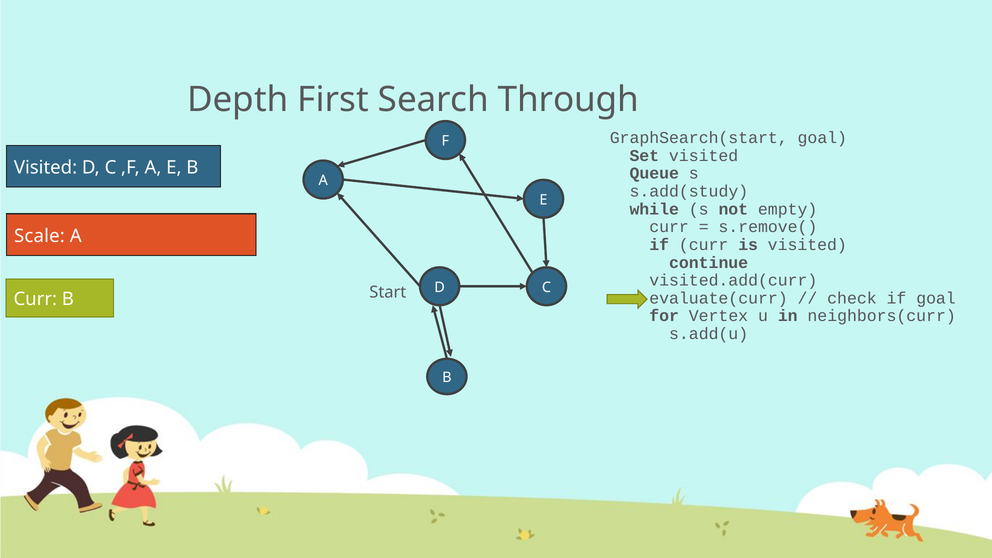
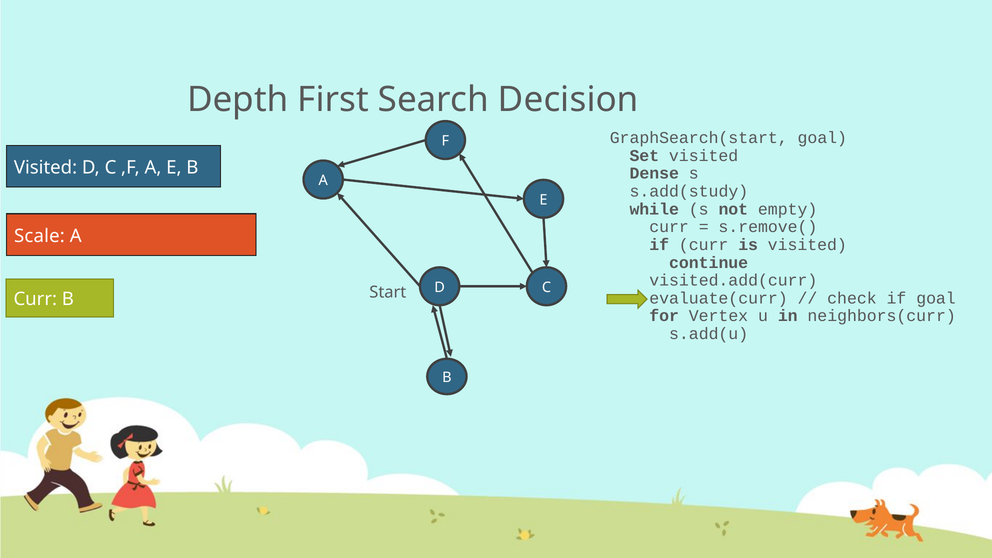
Through: Through -> Decision
Queue: Queue -> Dense
